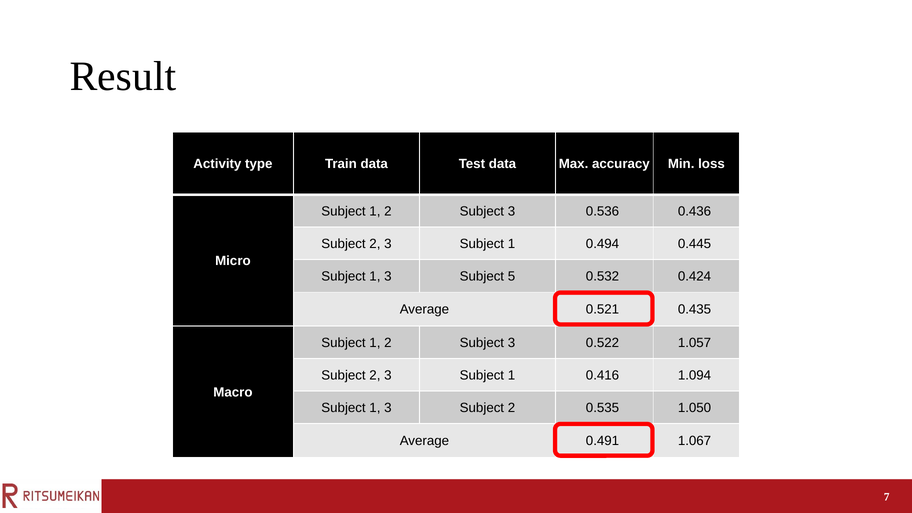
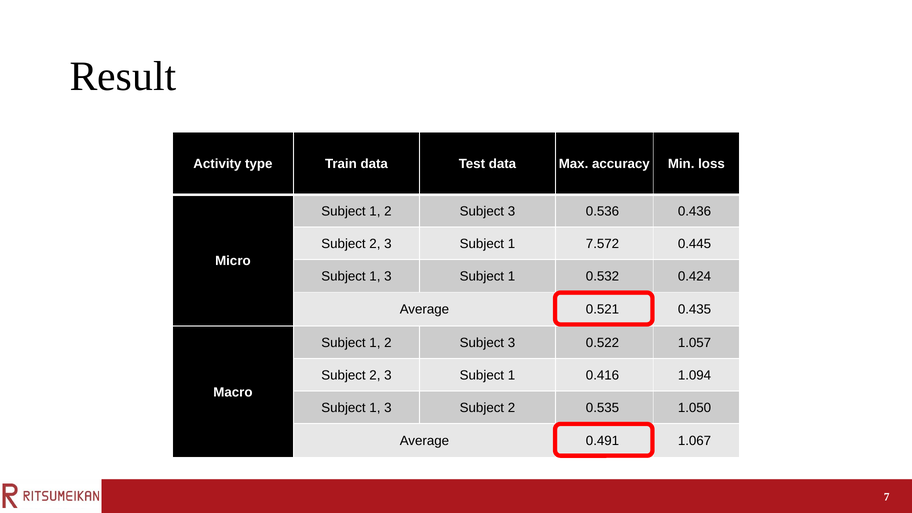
0.494: 0.494 -> 7.572
1 3 Subject 5: 5 -> 1
